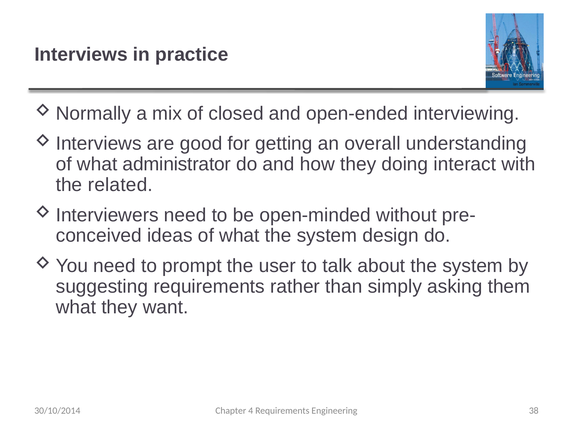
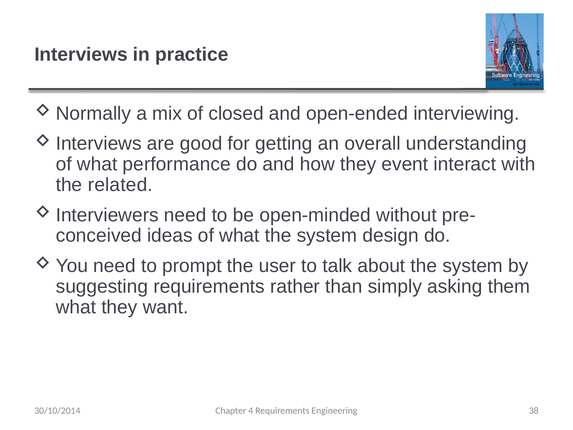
administrator: administrator -> performance
doing: doing -> event
